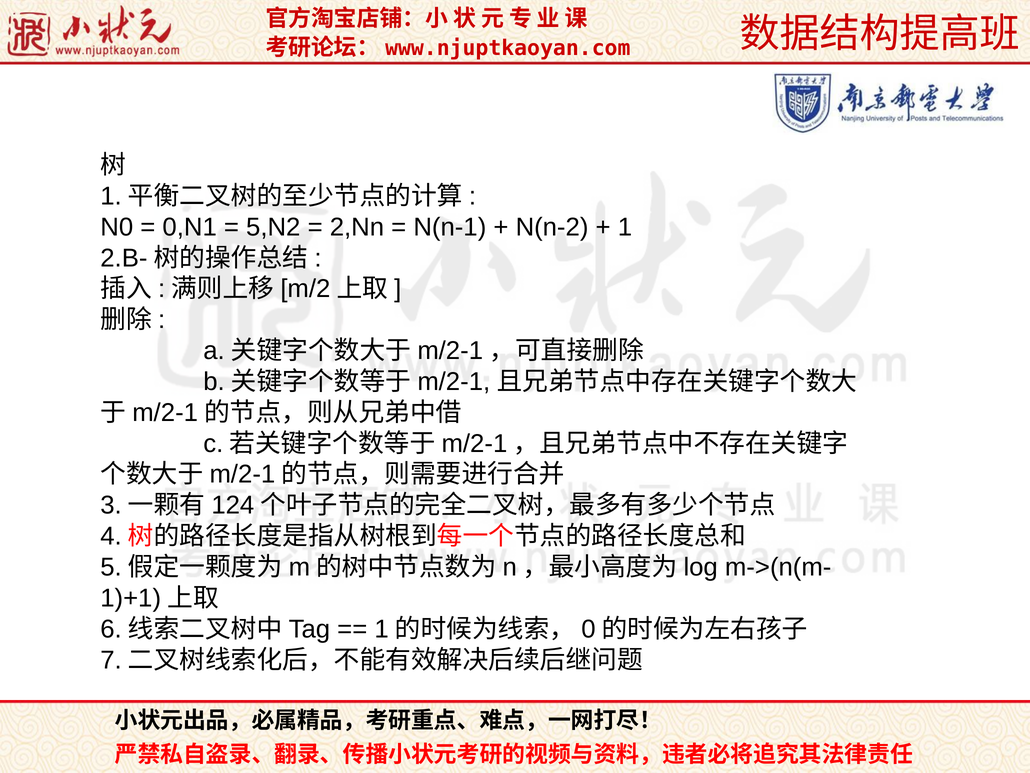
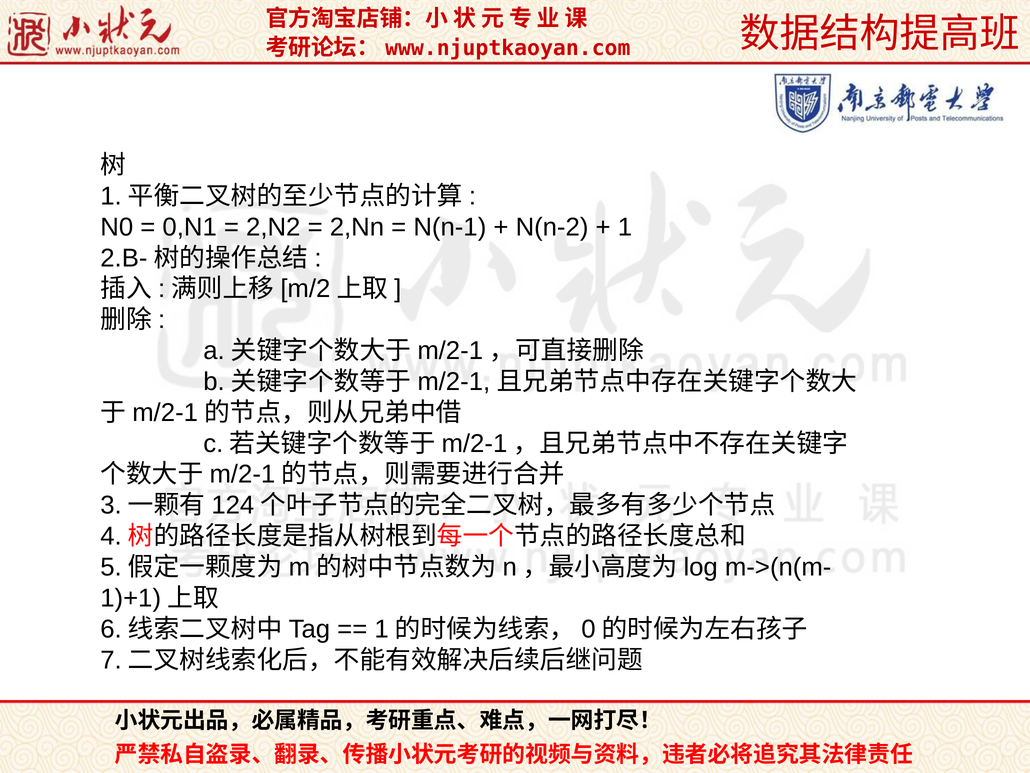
5,N2: 5,N2 -> 2,N2
